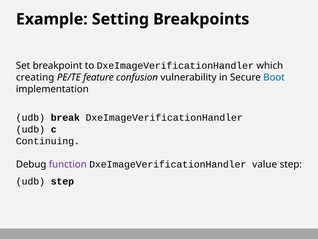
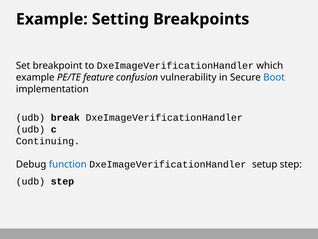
creating at (35, 77): creating -> example
function colour: purple -> blue
value: value -> setup
